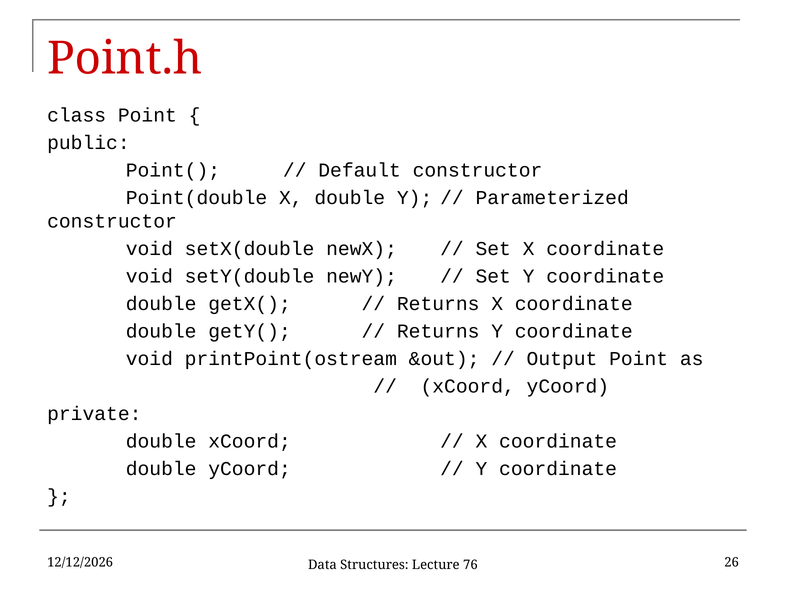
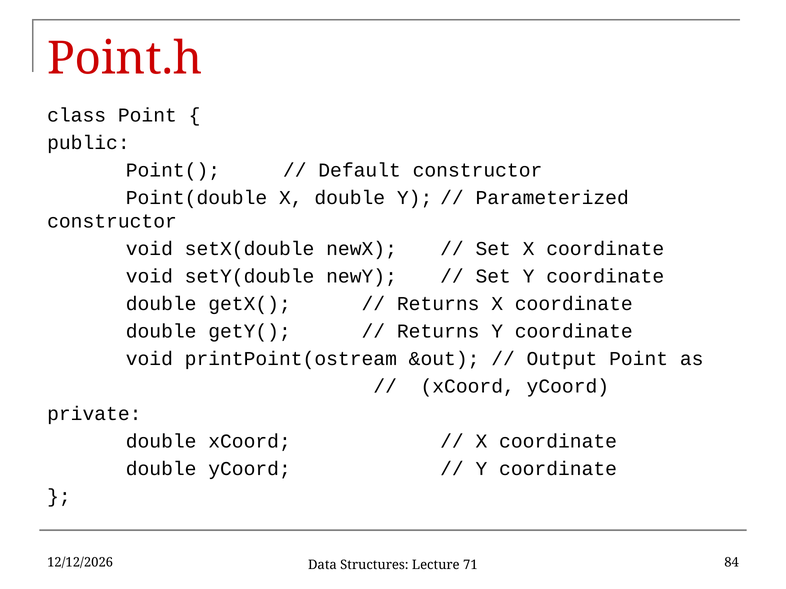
26: 26 -> 84
76: 76 -> 71
